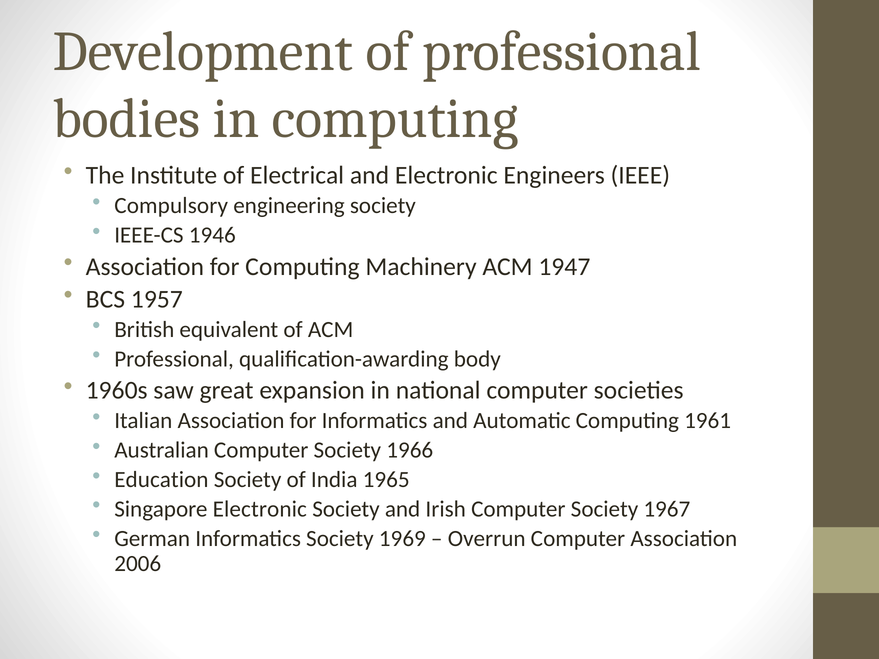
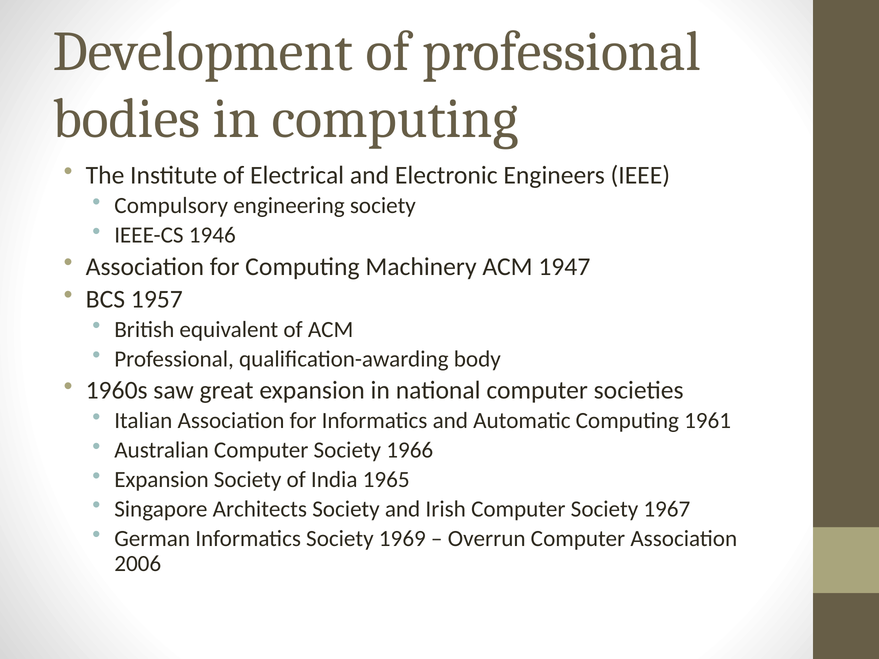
Education at (161, 480): Education -> Expansion
Singapore Electronic: Electronic -> Architects
